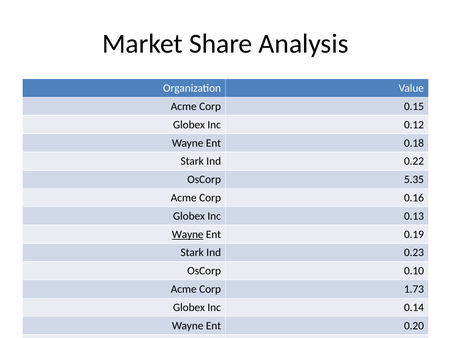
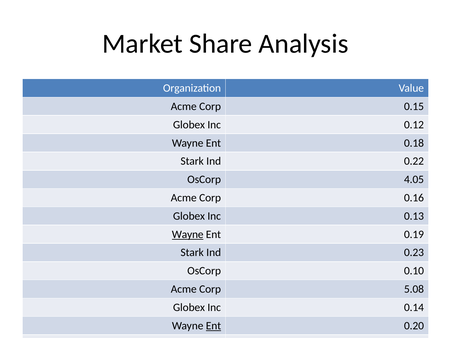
5.35: 5.35 -> 4.05
1.73: 1.73 -> 5.08
Ent at (213, 326) underline: none -> present
